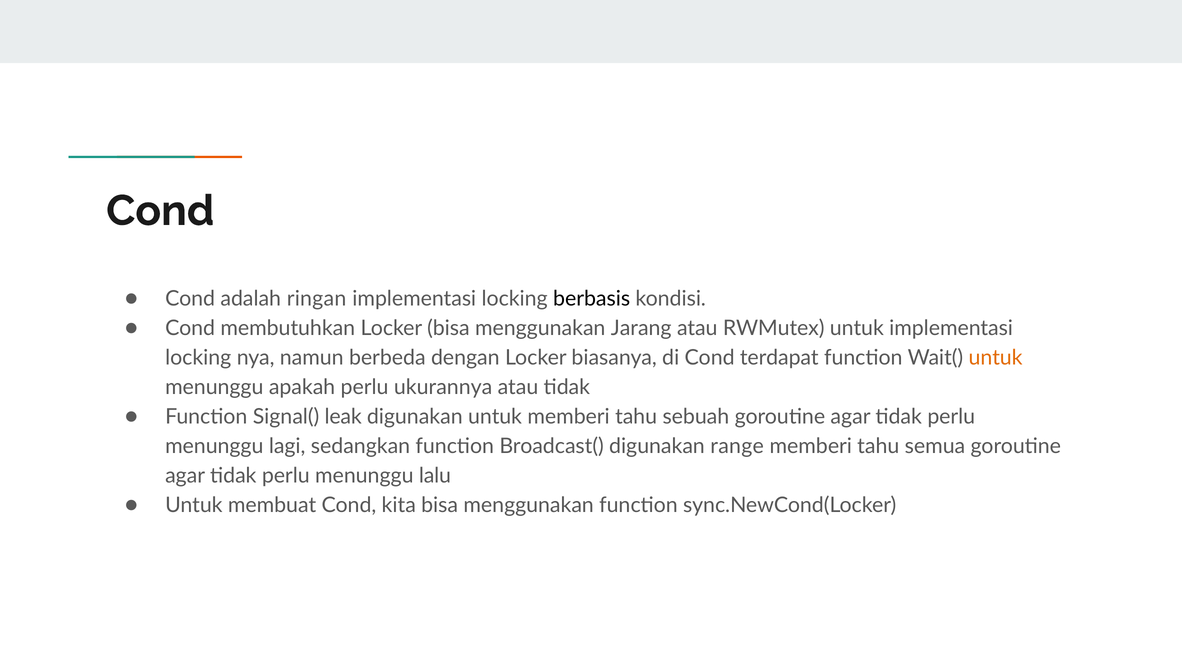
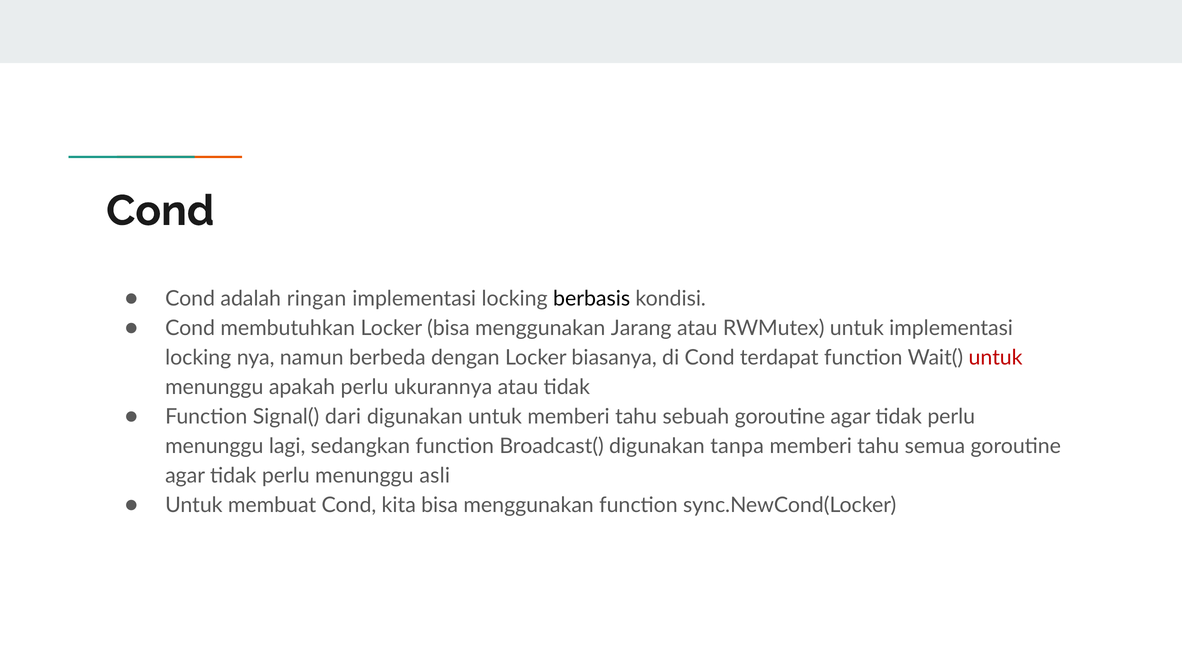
untuk at (996, 358) colour: orange -> red
leak: leak -> dari
range: range -> tanpa
lalu: lalu -> asli
